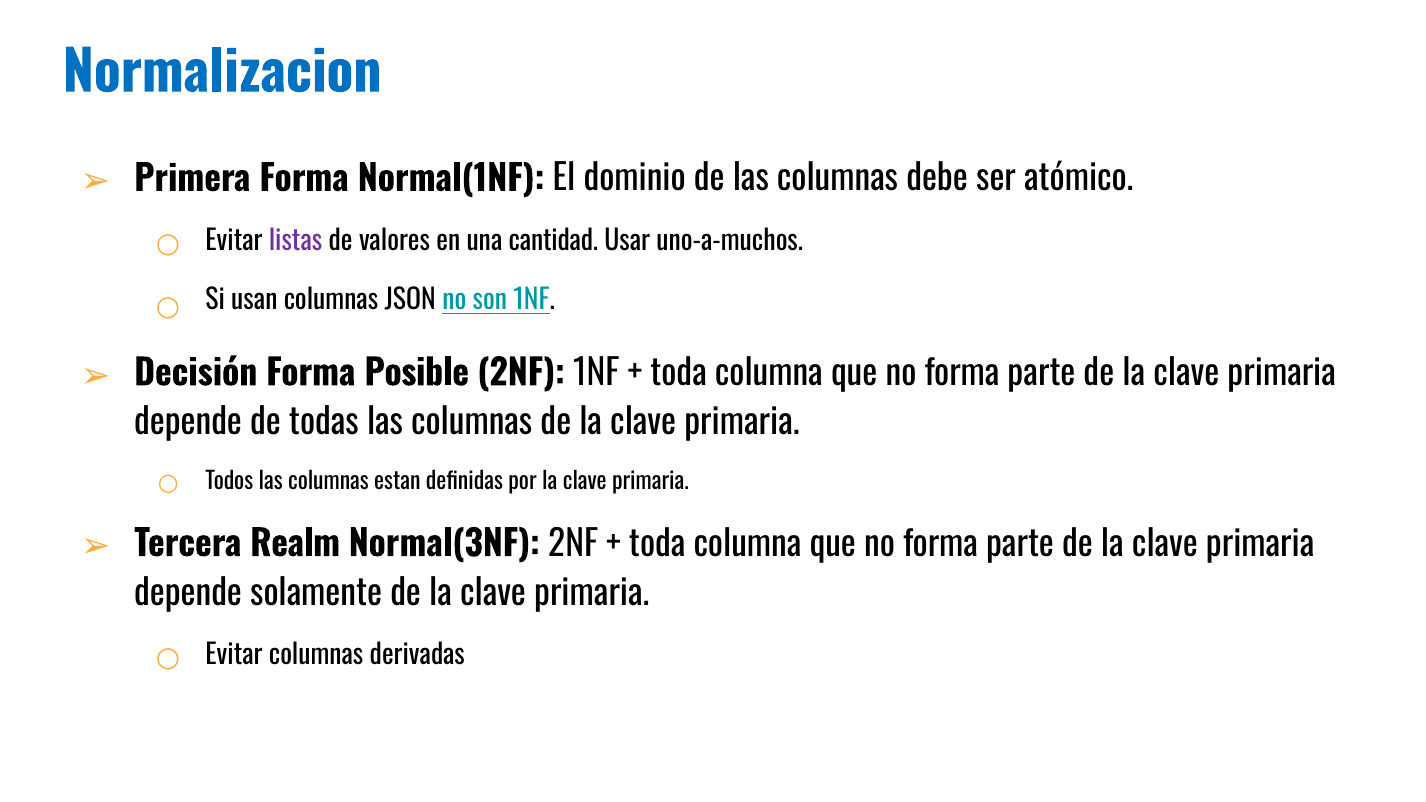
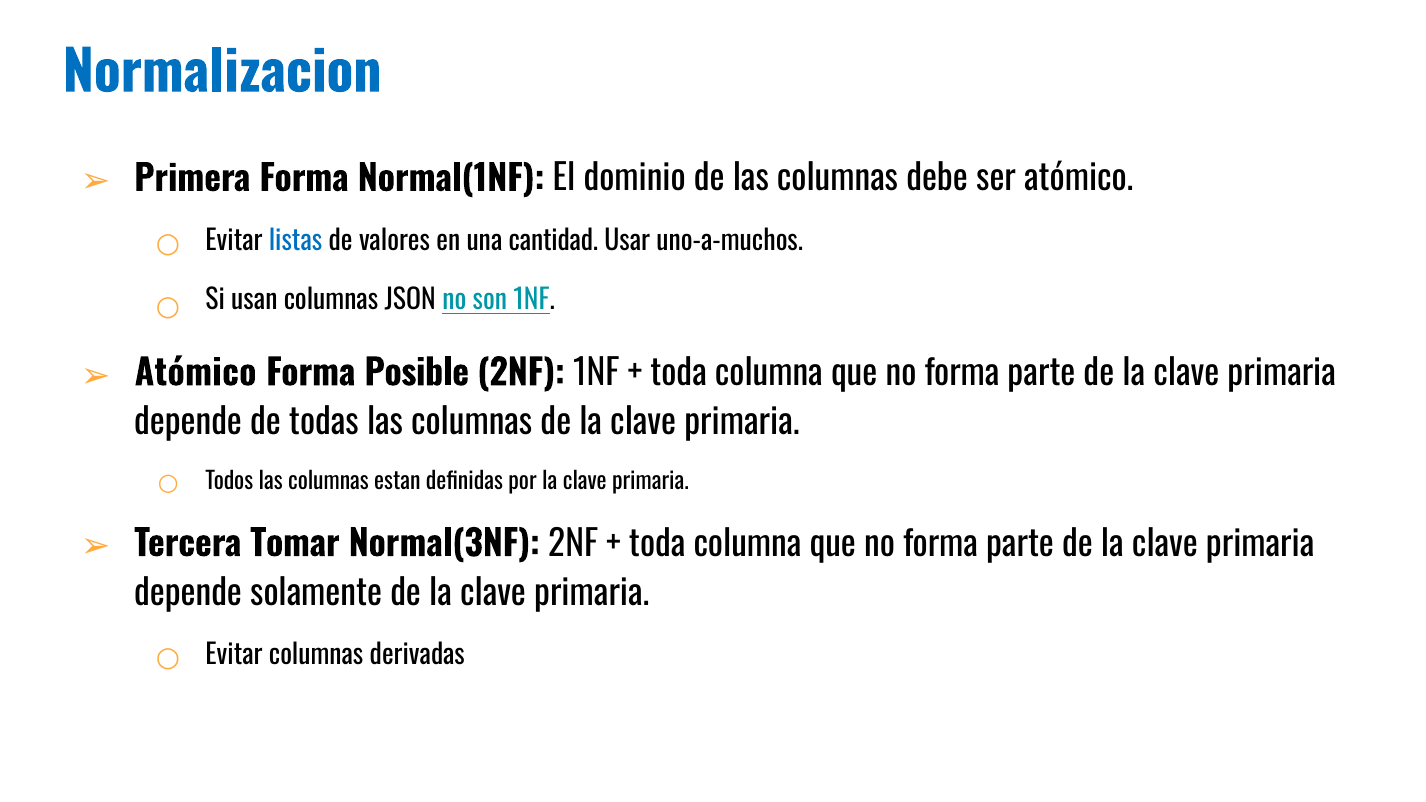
listas colour: purple -> blue
Decisión at (196, 374): Decisión -> Atómico
Realm: Realm -> Tomar
